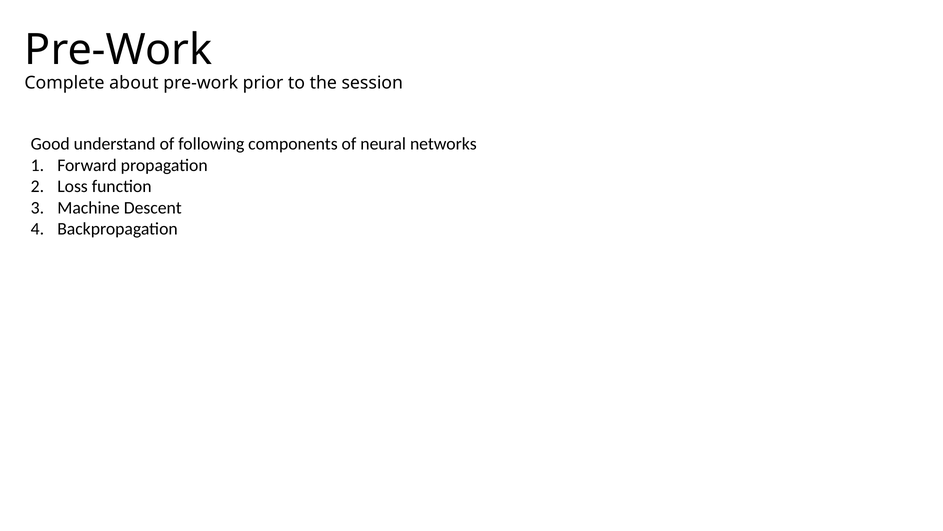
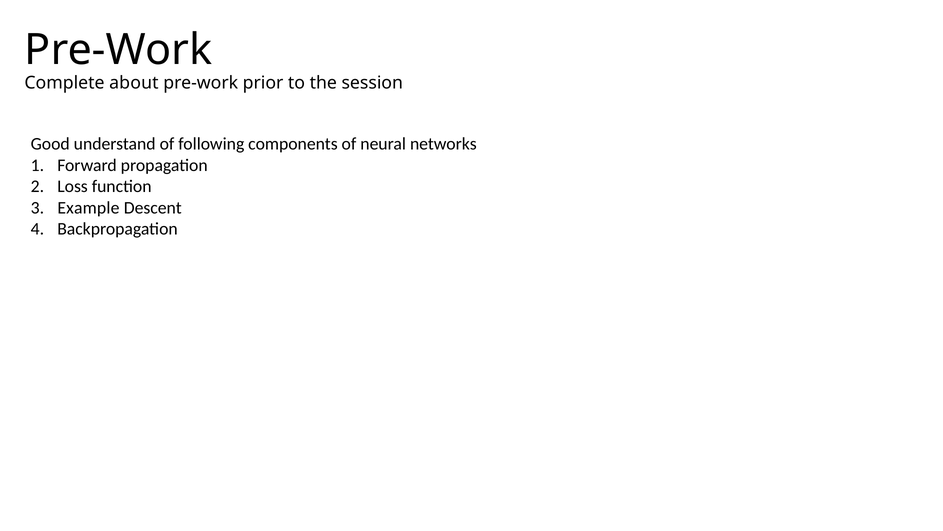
Machine: Machine -> Example
